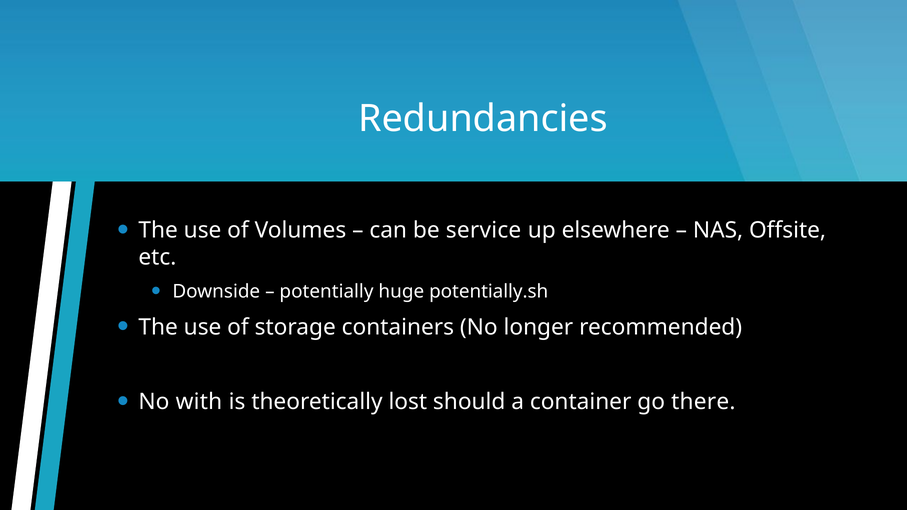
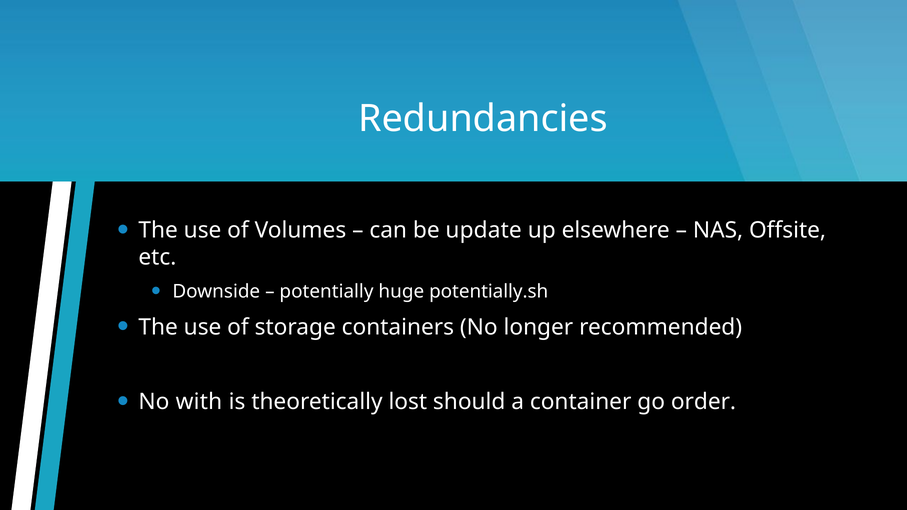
service: service -> update
there: there -> order
